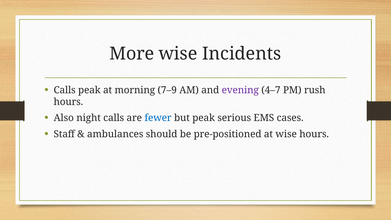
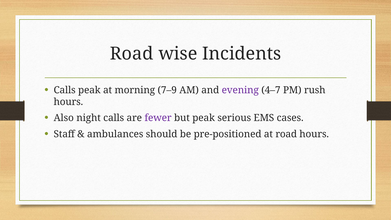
More at (132, 54): More -> Road
fewer colour: blue -> purple
at wise: wise -> road
